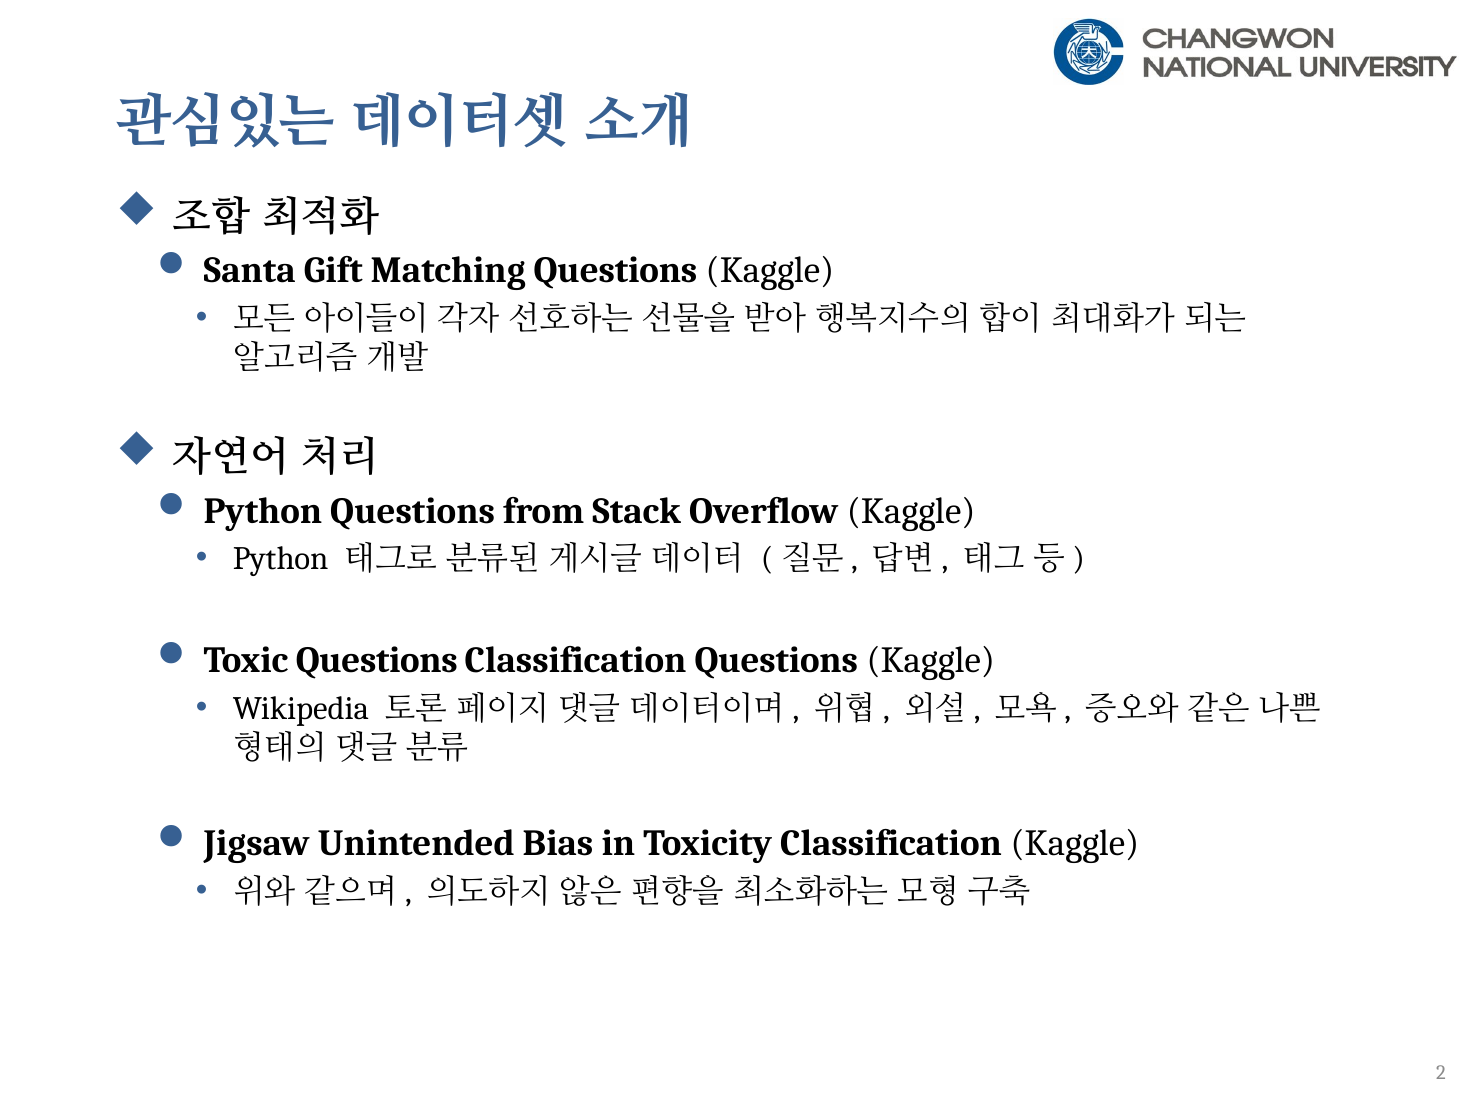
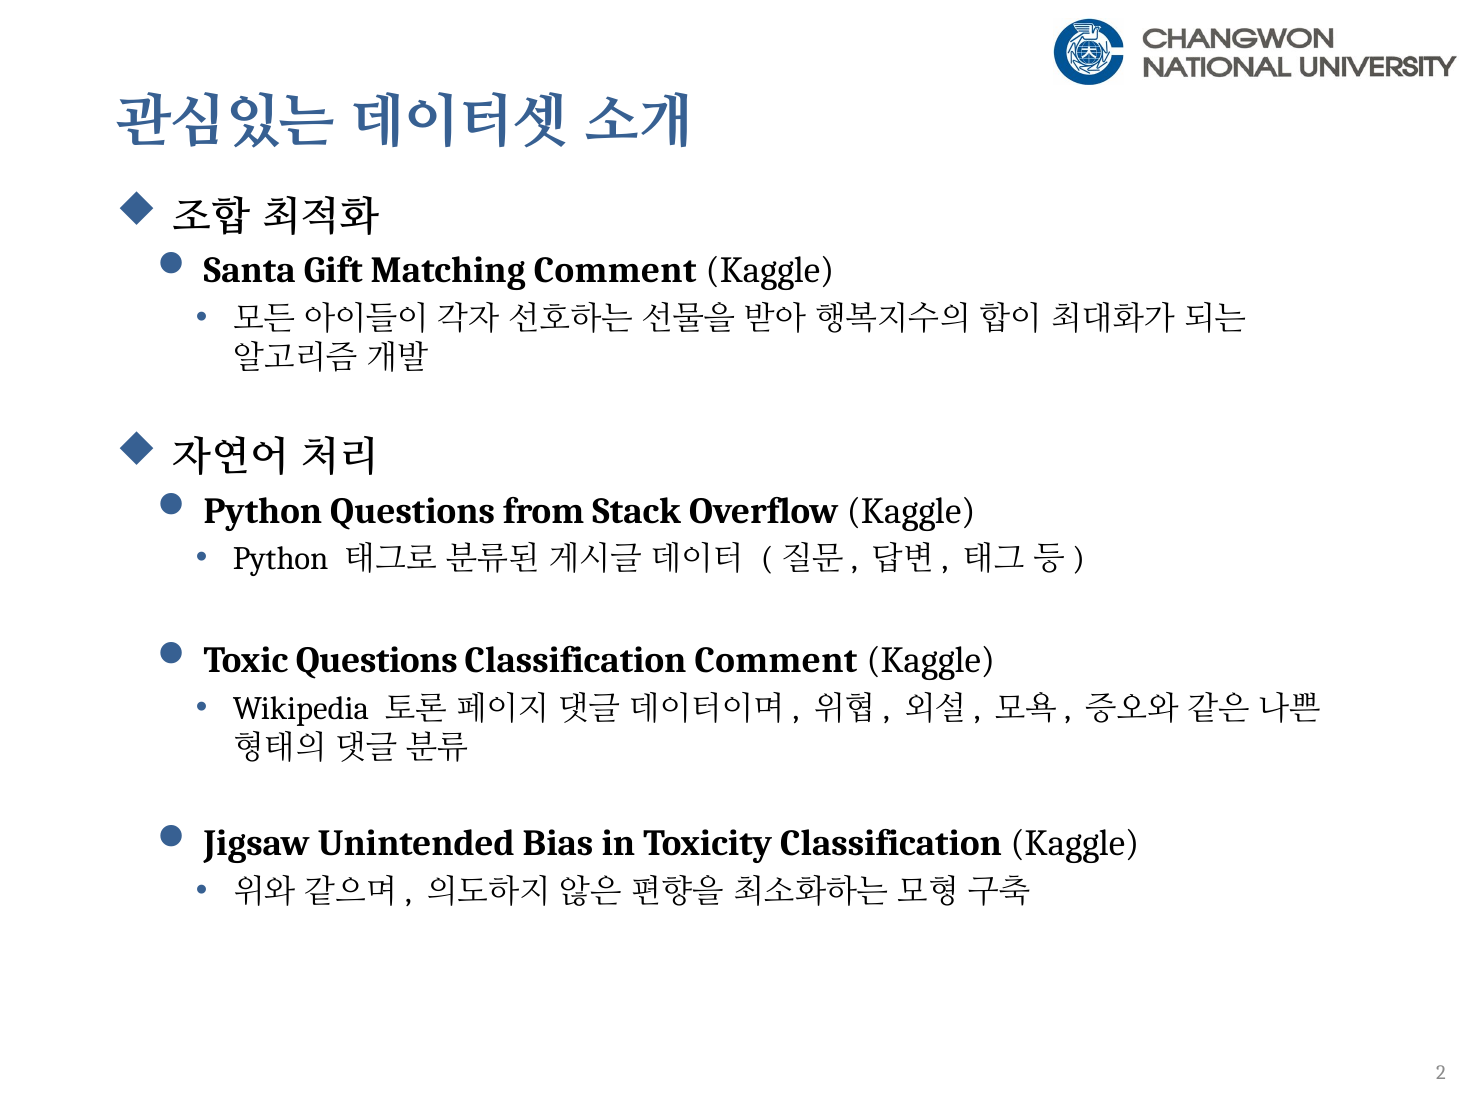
Matching Questions: Questions -> Comment
Classification Questions: Questions -> Comment
